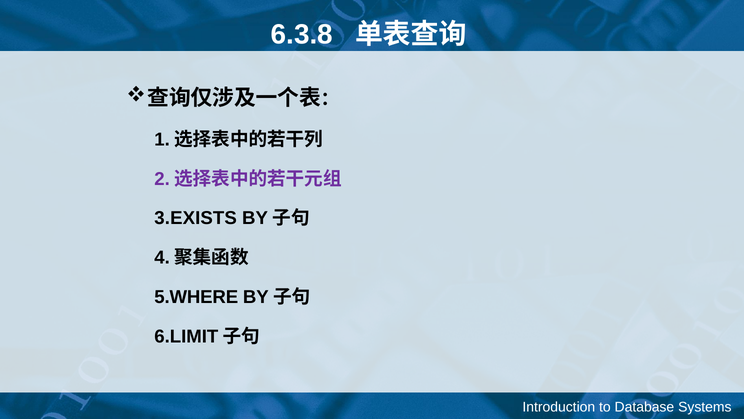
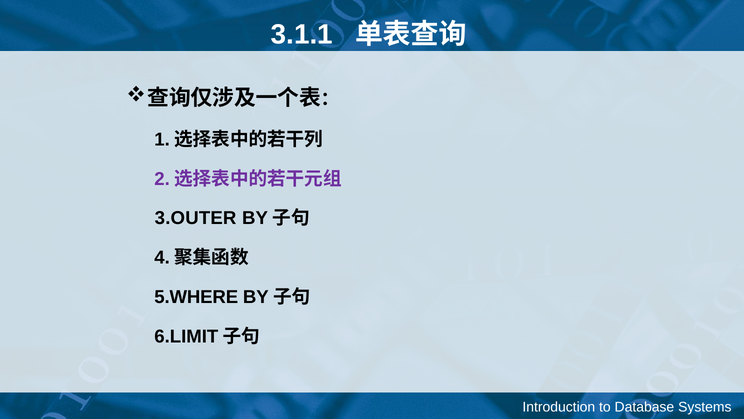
6.3.8: 6.3.8 -> 3.1.1
3.EXISTS: 3.EXISTS -> 3.OUTER
